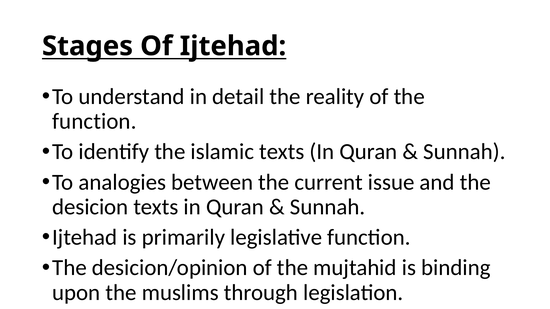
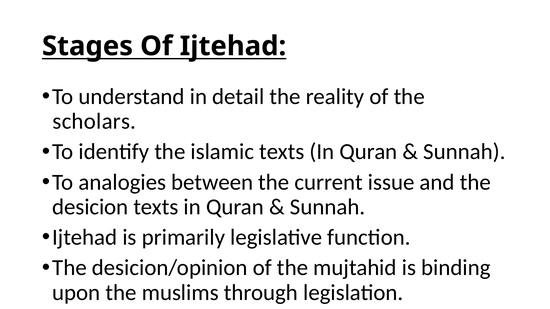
function at (94, 121): function -> scholars
